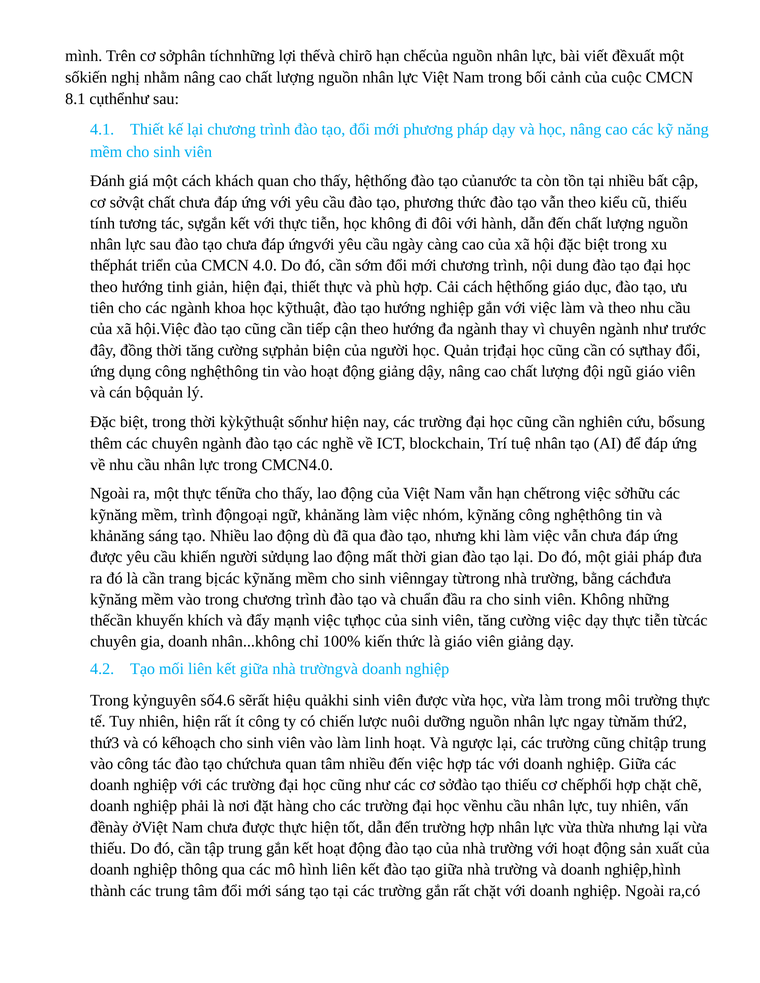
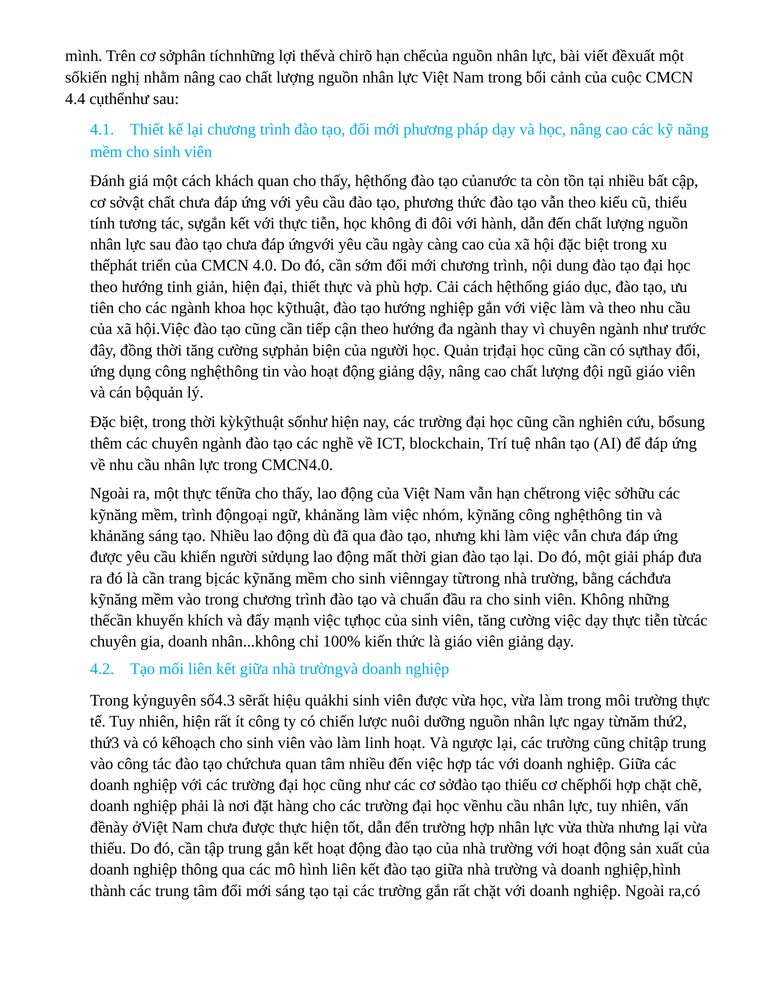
8.1: 8.1 -> 4.4
số4.6: số4.6 -> số4.3
